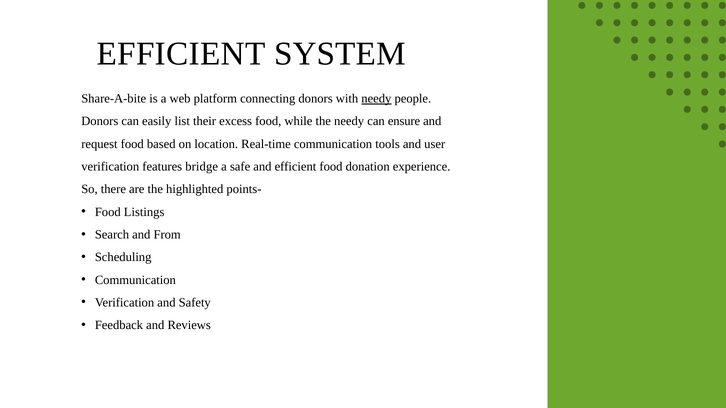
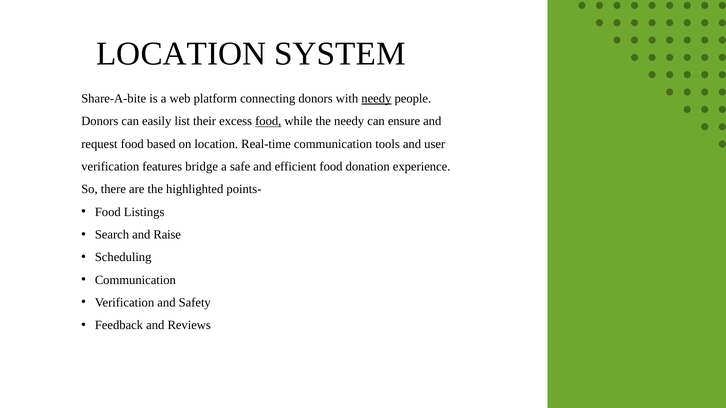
EFFICIENT at (181, 54): EFFICIENT -> LOCATION
food at (268, 121) underline: none -> present
From: From -> Raise
